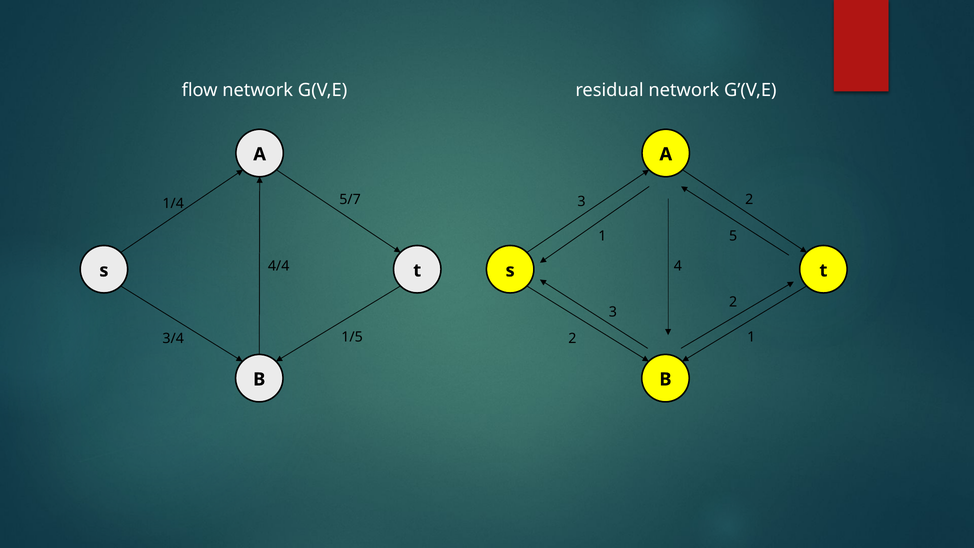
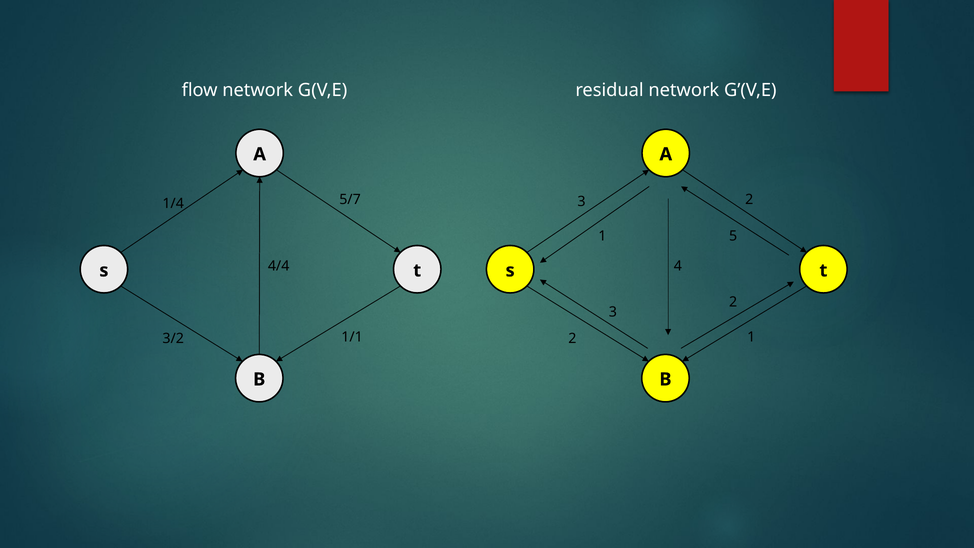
1/5: 1/5 -> 1/1
3/4: 3/4 -> 3/2
